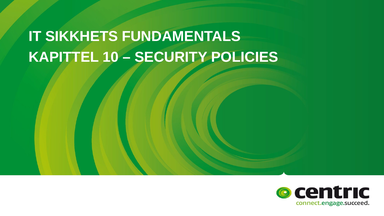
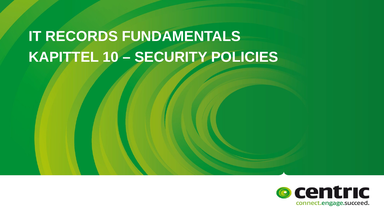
SIKKHETS: SIKKHETS -> RECORDS
